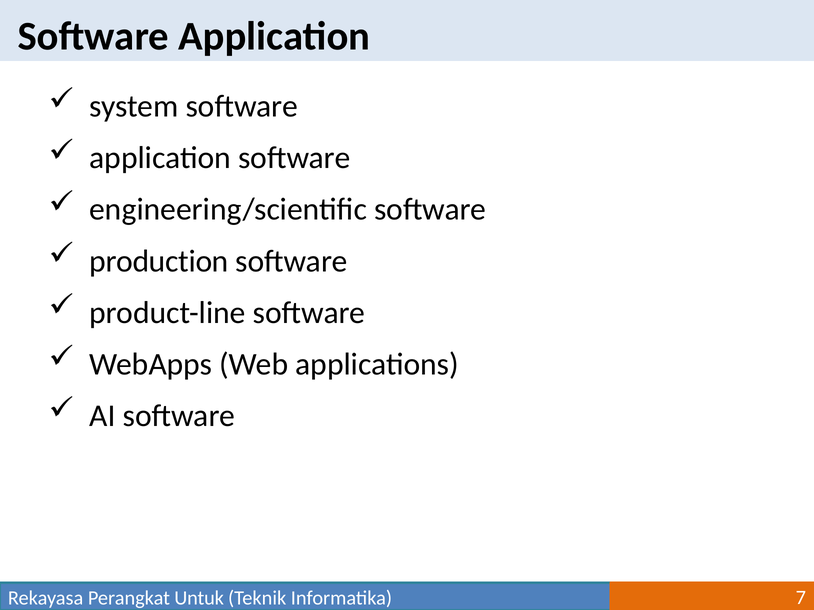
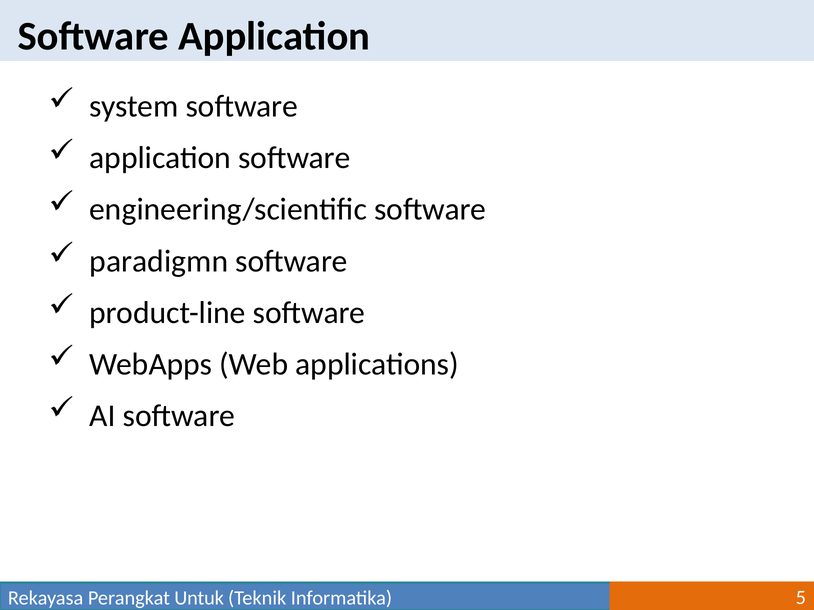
production: production -> paradigmn
7: 7 -> 5
